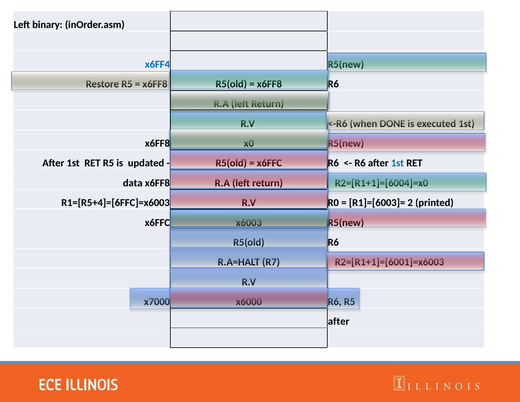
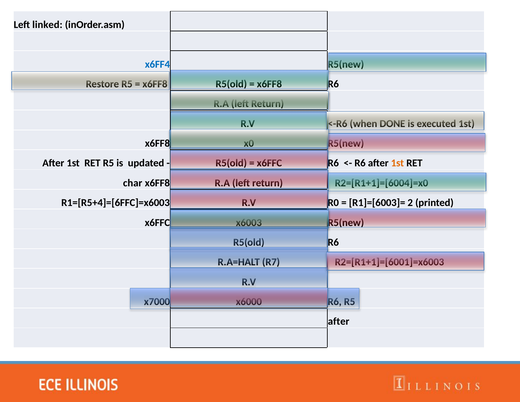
binary: binary -> linked
1st at (397, 163) colour: blue -> orange
data: data -> char
